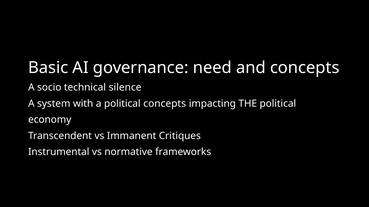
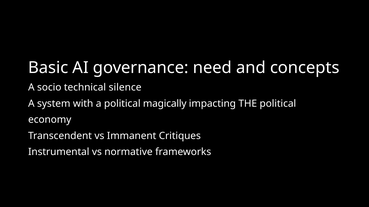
political concepts: concepts -> magically
